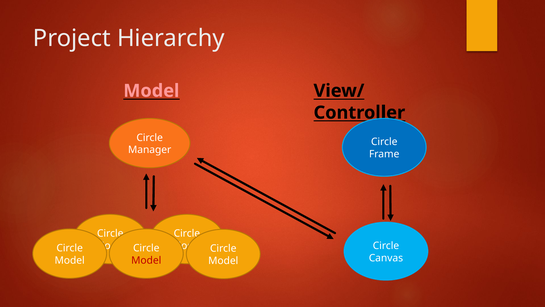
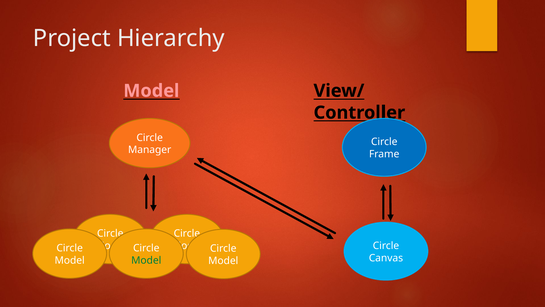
Model at (146, 260) colour: red -> green
